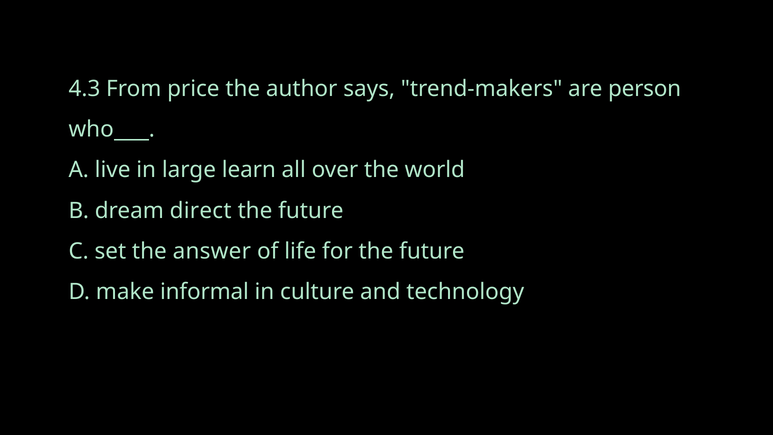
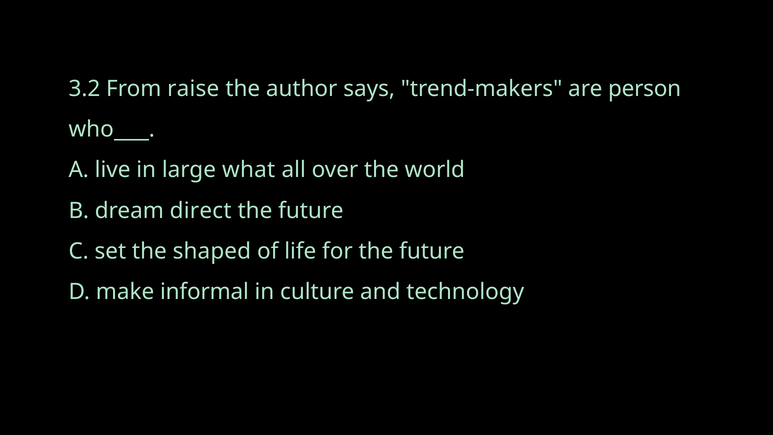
4.3: 4.3 -> 3.2
price: price -> raise
learn: learn -> what
answer: answer -> shaped
